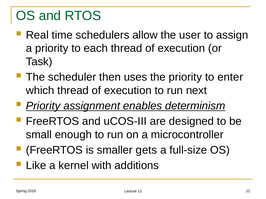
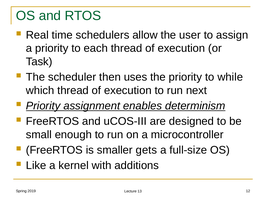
enter: enter -> while
